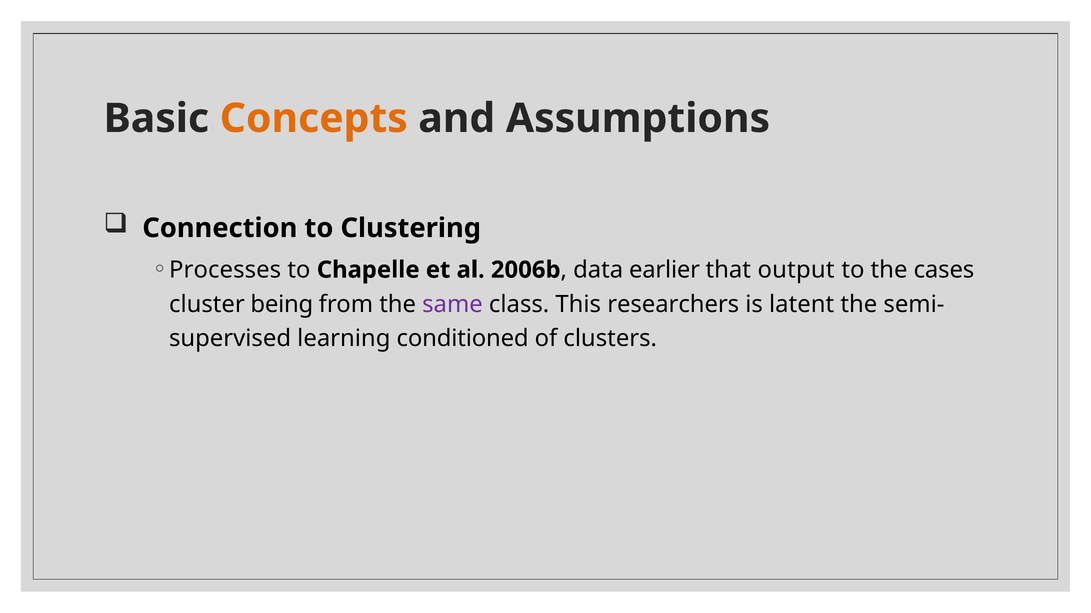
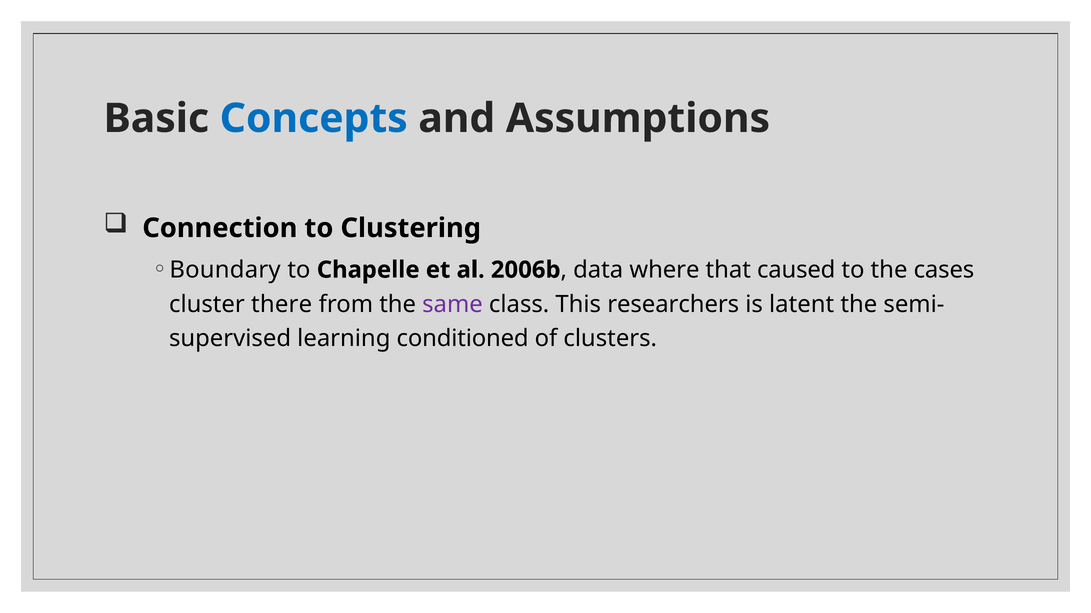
Concepts colour: orange -> blue
Processes: Processes -> Boundary
earlier: earlier -> where
output: output -> caused
being: being -> there
